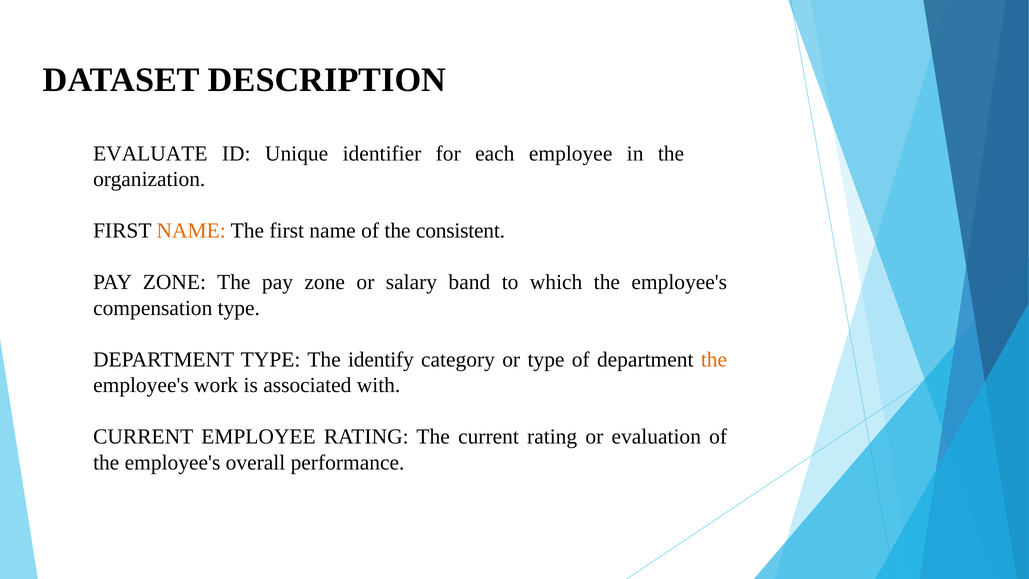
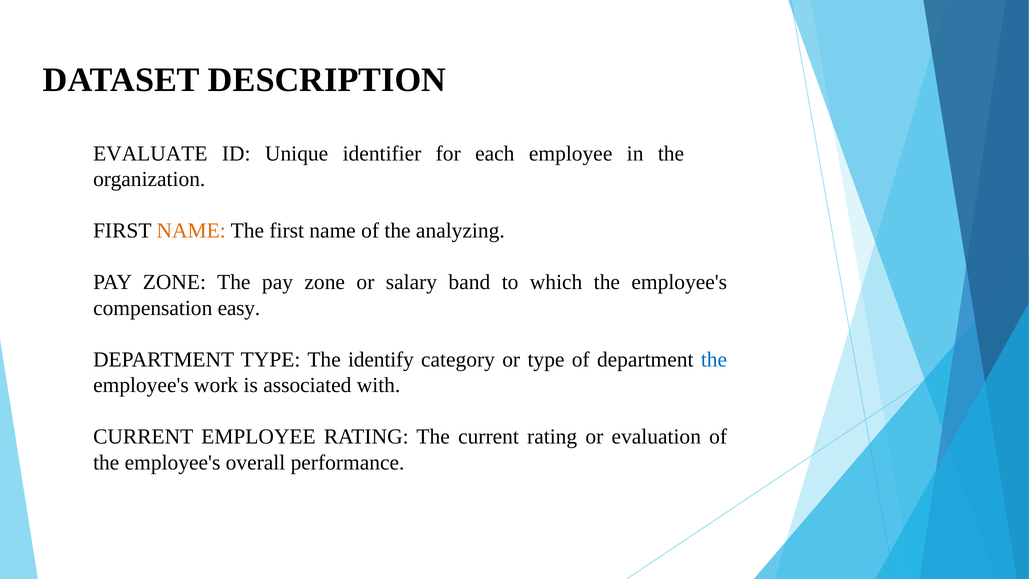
consistent: consistent -> analyzing
compensation type: type -> easy
the at (714, 359) colour: orange -> blue
